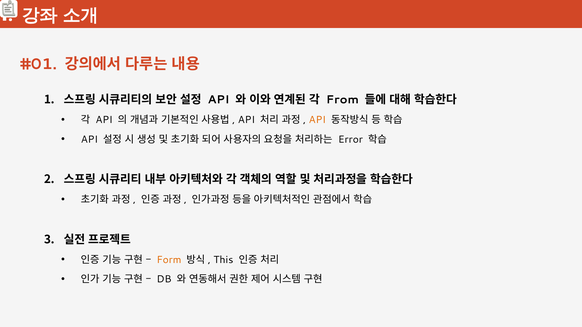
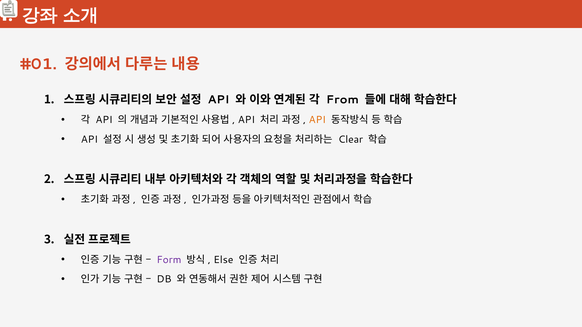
Error: Error -> Clear
Form colour: orange -> purple
This: This -> Else
